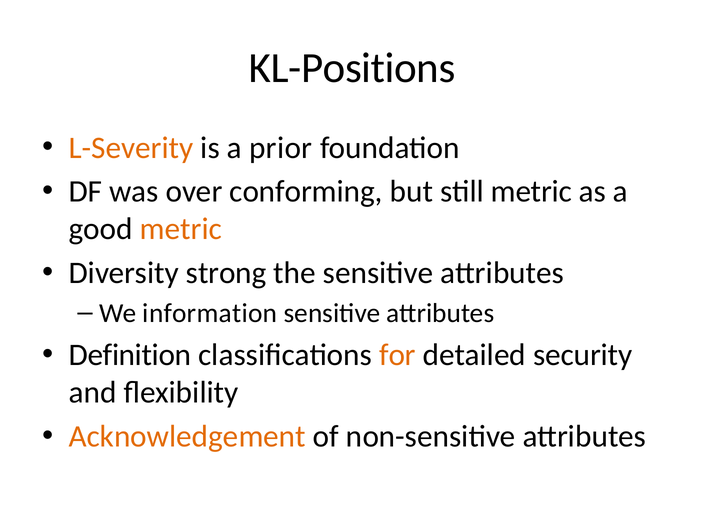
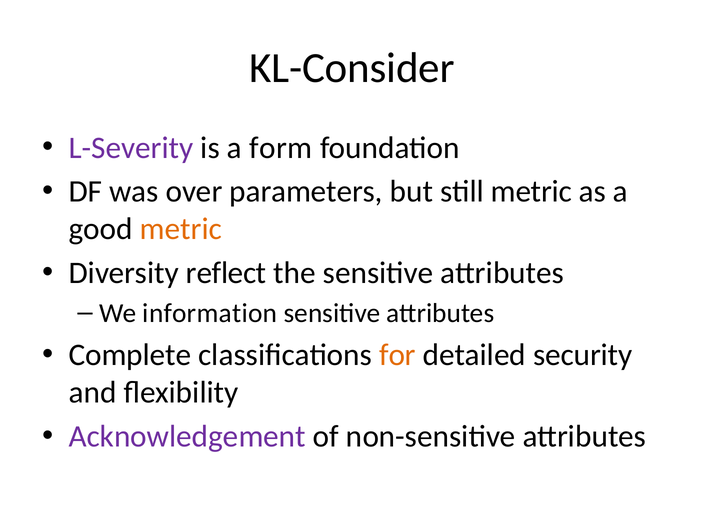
KL-Positions: KL-Positions -> KL-Consider
L-Severity colour: orange -> purple
prior: prior -> form
conforming: conforming -> parameters
strong: strong -> reflect
Definition: Definition -> Complete
Acknowledgement colour: orange -> purple
